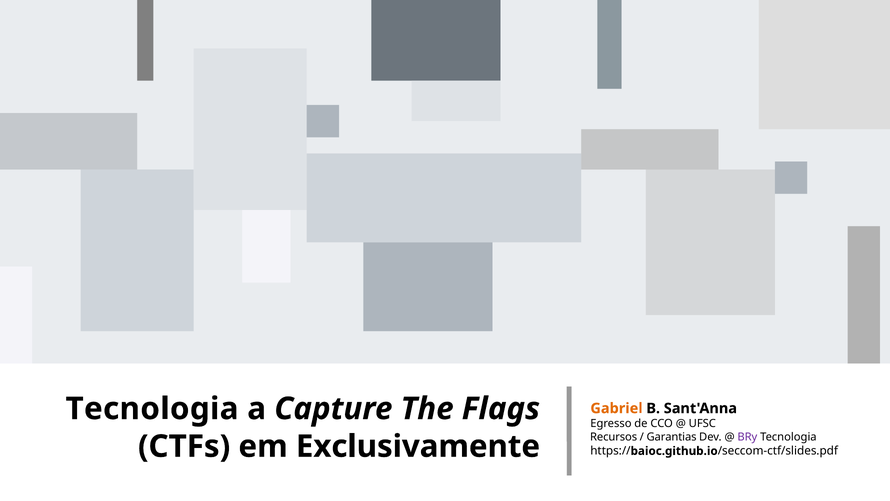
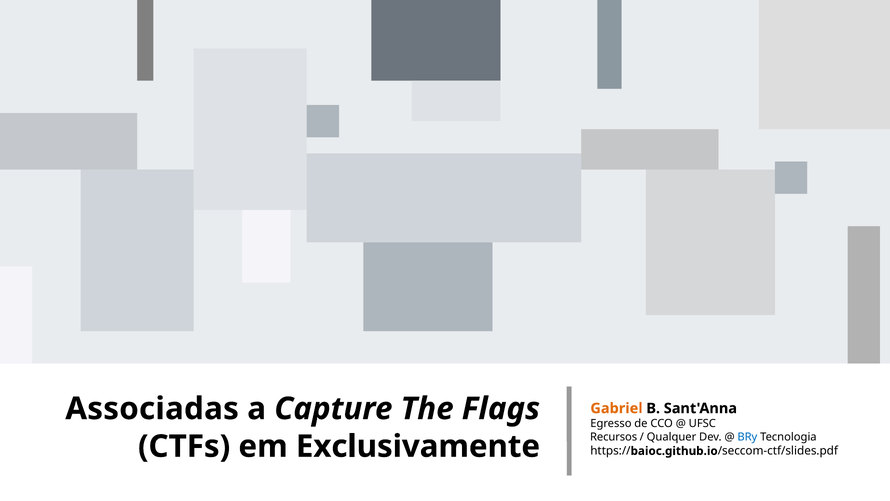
Tecnologia at (152, 408): Tecnologia -> Associadas
Garantias: Garantias -> Qualquer
BRy colour: purple -> blue
